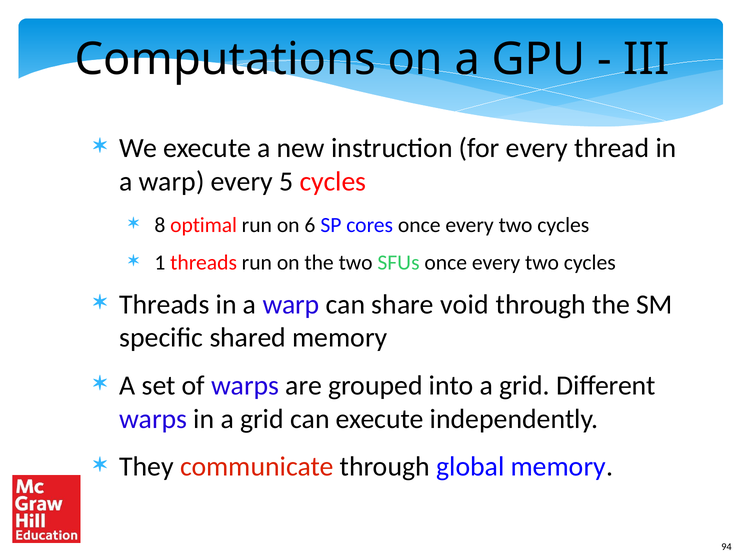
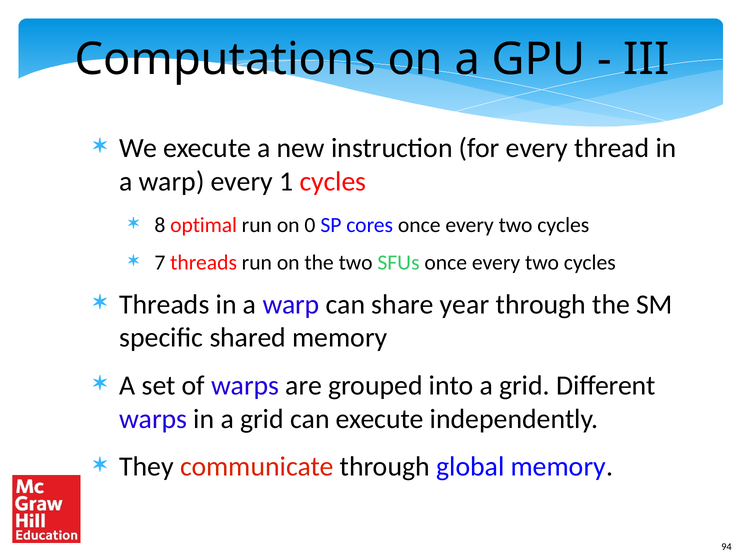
5: 5 -> 1
6: 6 -> 0
1: 1 -> 7
void: void -> year
